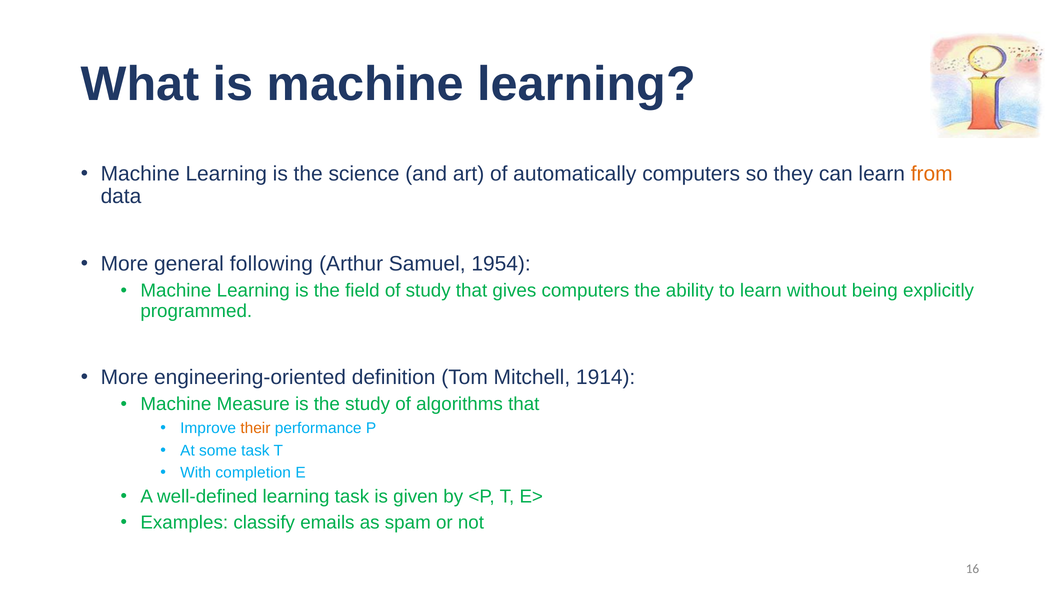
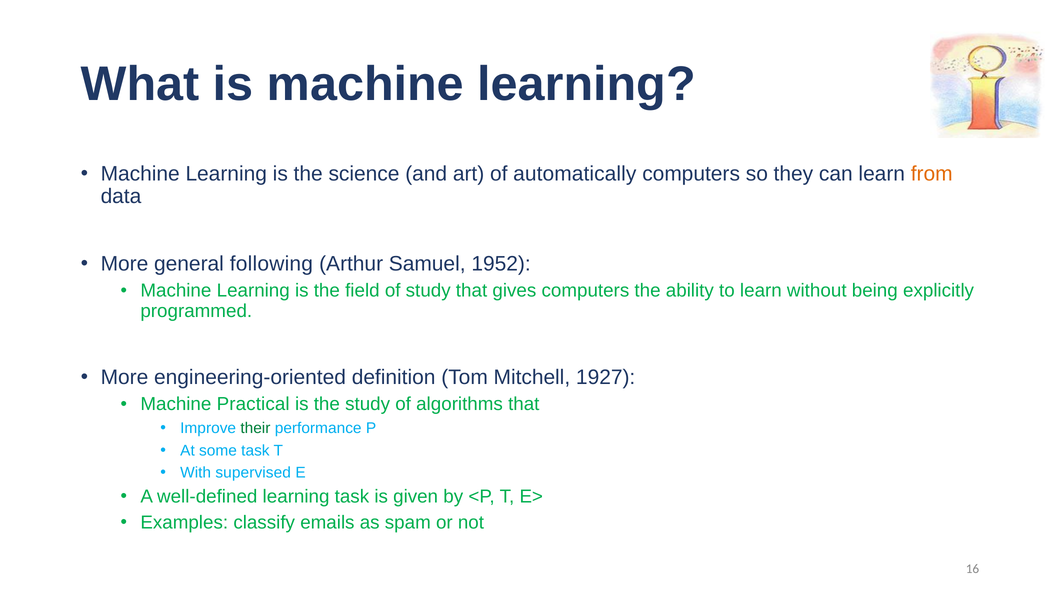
1954: 1954 -> 1952
1914: 1914 -> 1927
Measure: Measure -> Practical
their colour: orange -> green
completion: completion -> supervised
